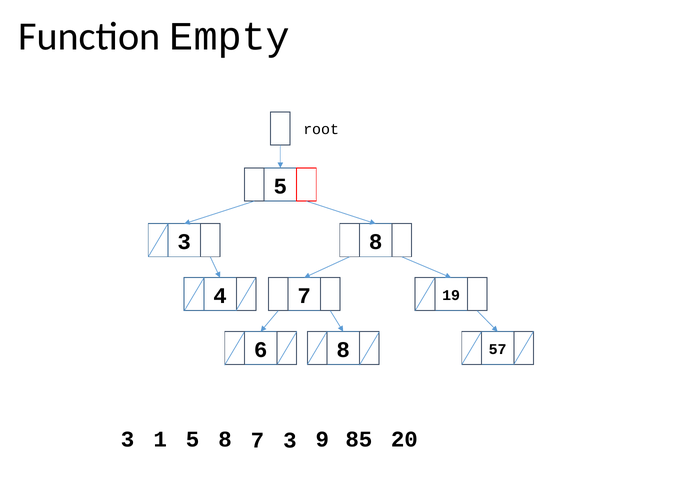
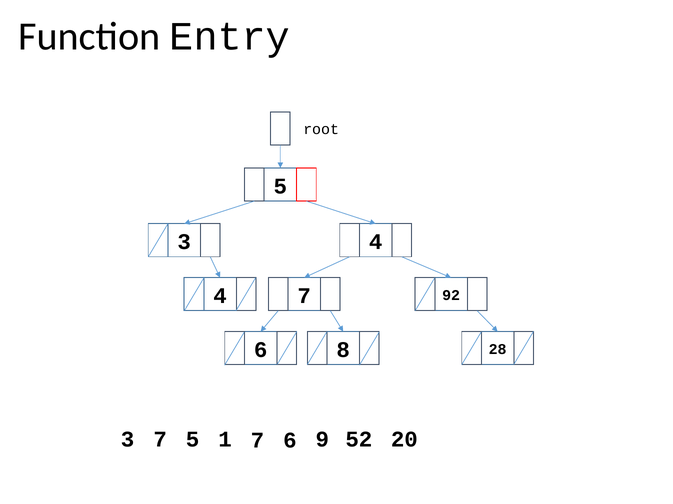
Empty: Empty -> Entry
3 8: 8 -> 4
19: 19 -> 92
57: 57 -> 28
3 1: 1 -> 7
5 8: 8 -> 1
7 3: 3 -> 6
85: 85 -> 52
